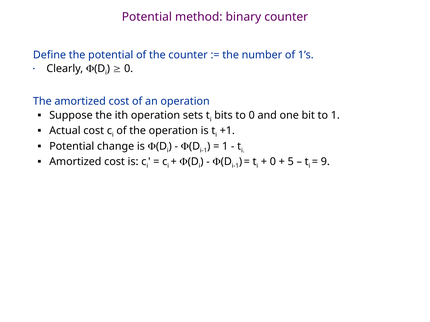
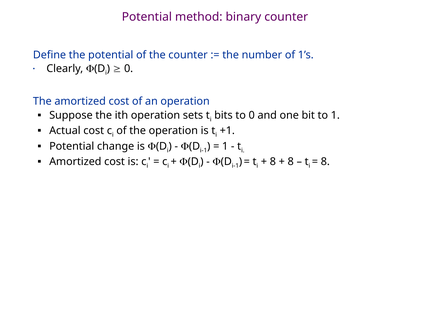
0 at (273, 162): 0 -> 8
5 at (291, 162): 5 -> 8
9 at (325, 162): 9 -> 8
